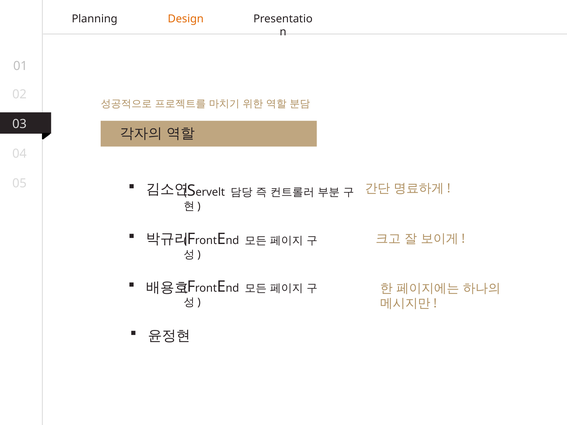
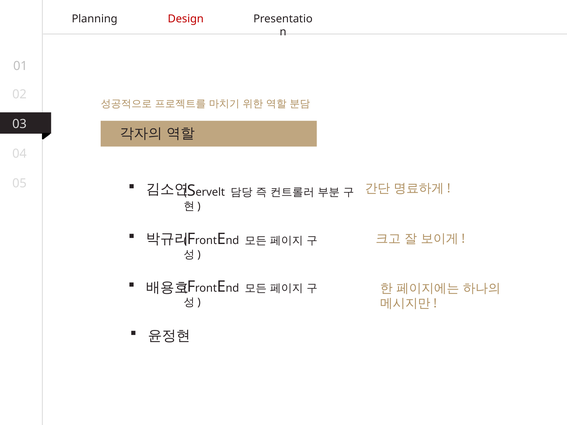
Design colour: orange -> red
